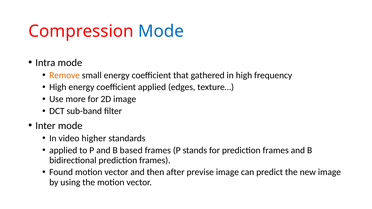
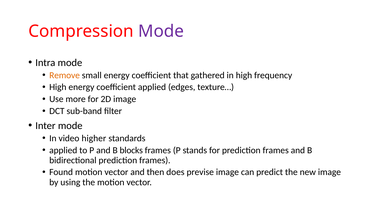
Mode at (161, 31) colour: blue -> purple
based: based -> blocks
after: after -> does
